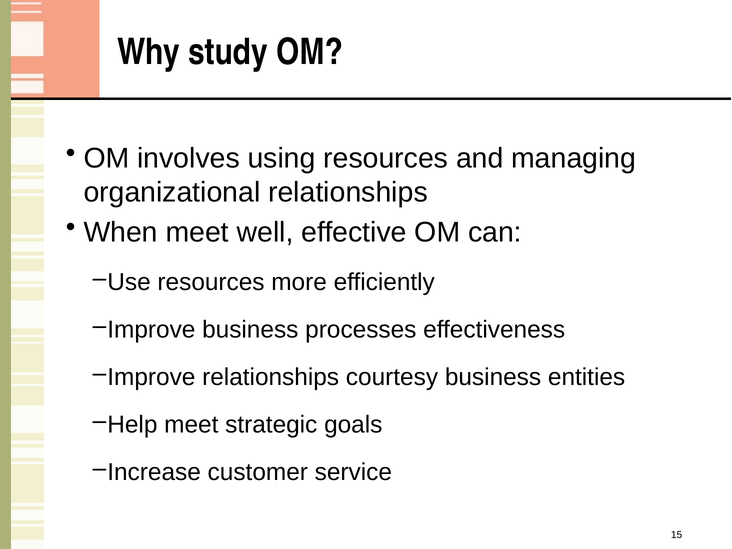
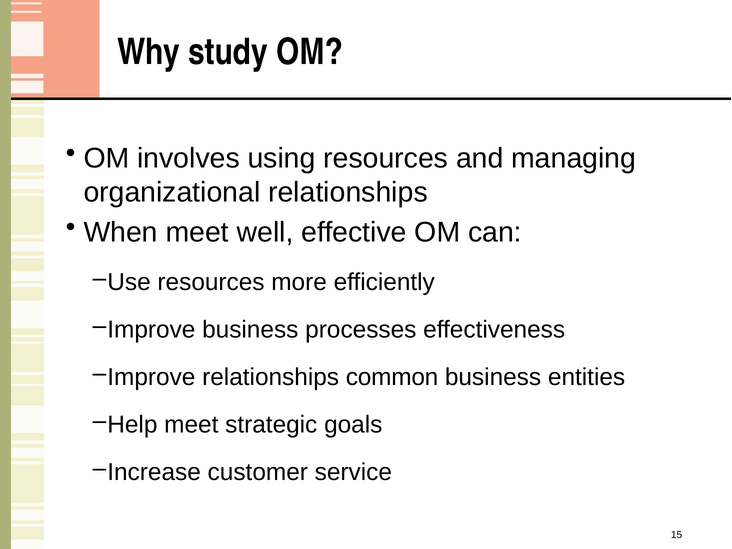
courtesy: courtesy -> common
